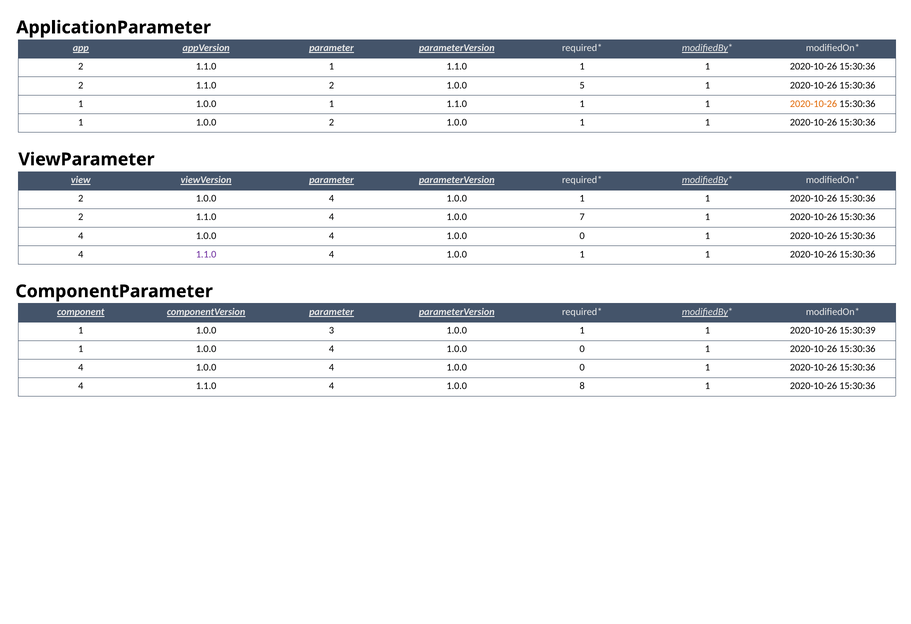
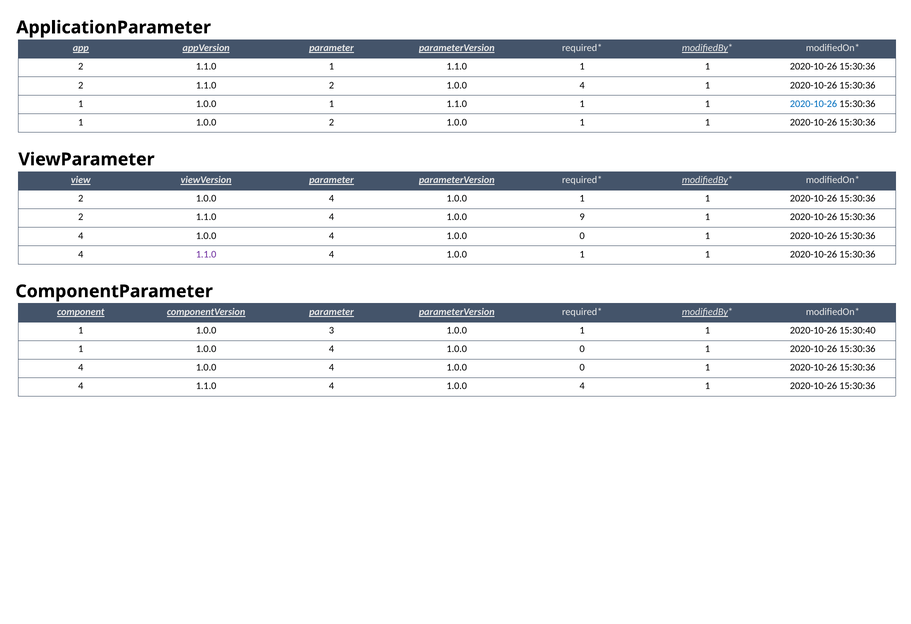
1.1.0 2 1.0.0 5: 5 -> 4
2020-10-26 at (814, 104) colour: orange -> blue
7: 7 -> 9
15:30:39: 15:30:39 -> 15:30:40
1.1.0 4 1.0.0 8: 8 -> 4
